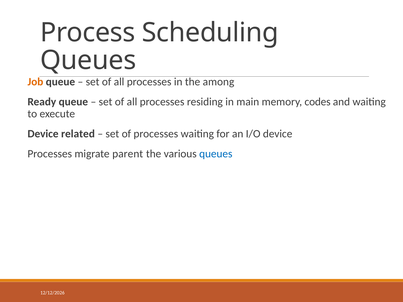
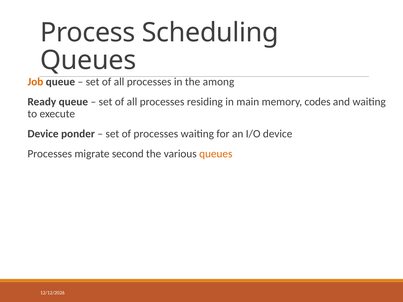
related: related -> ponder
parent: parent -> second
queues at (216, 154) colour: blue -> orange
